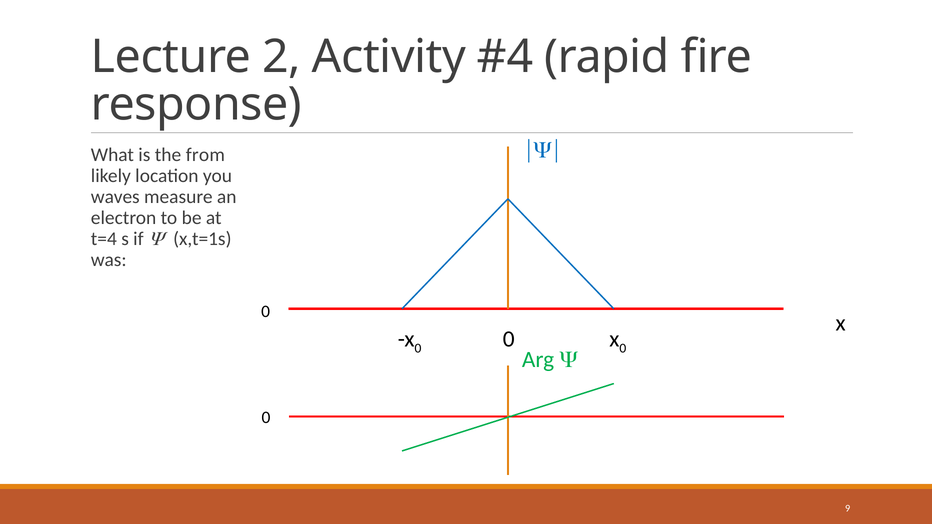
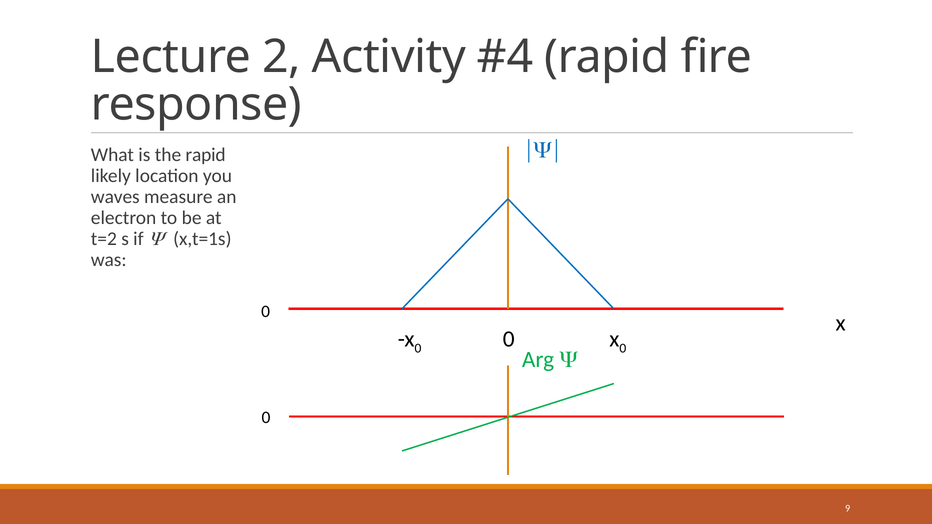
the from: from -> rapid
t=4: t=4 -> t=2
